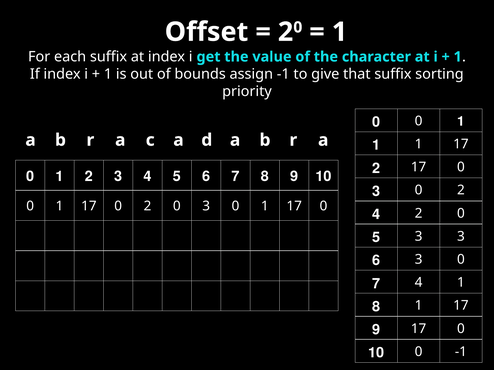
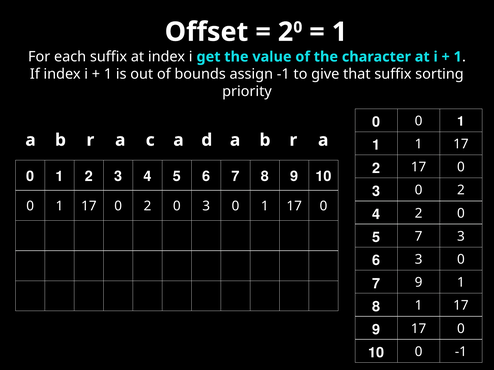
5 3: 3 -> 7
7 4: 4 -> 9
